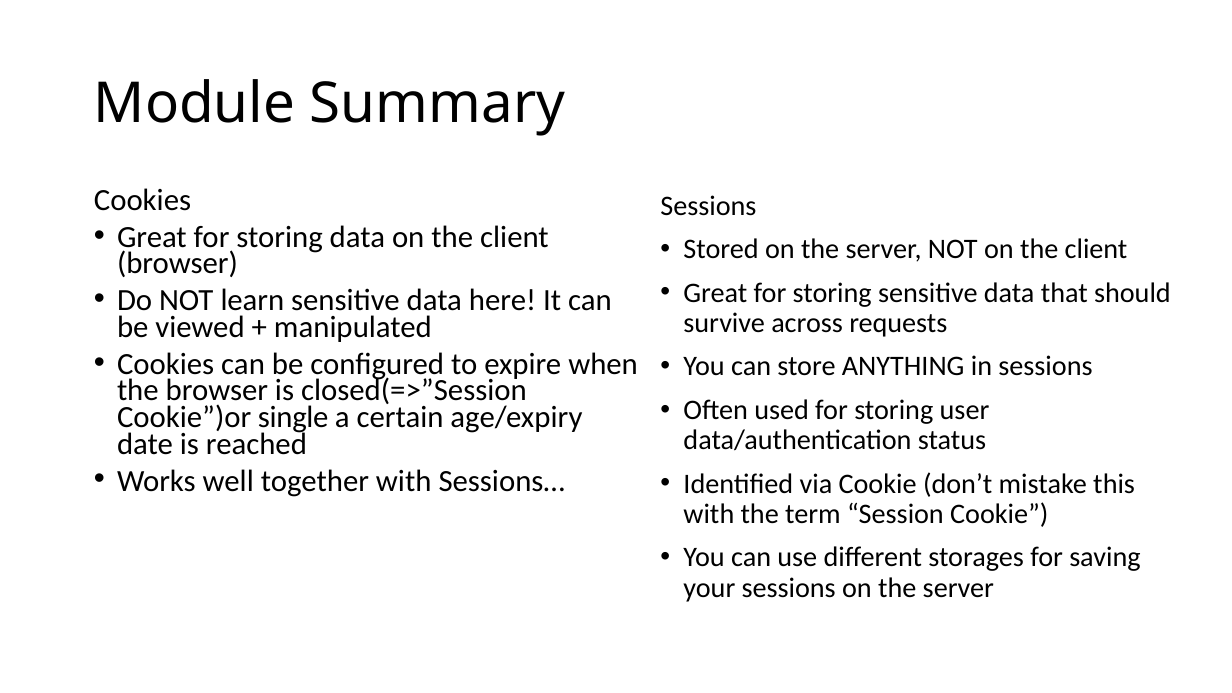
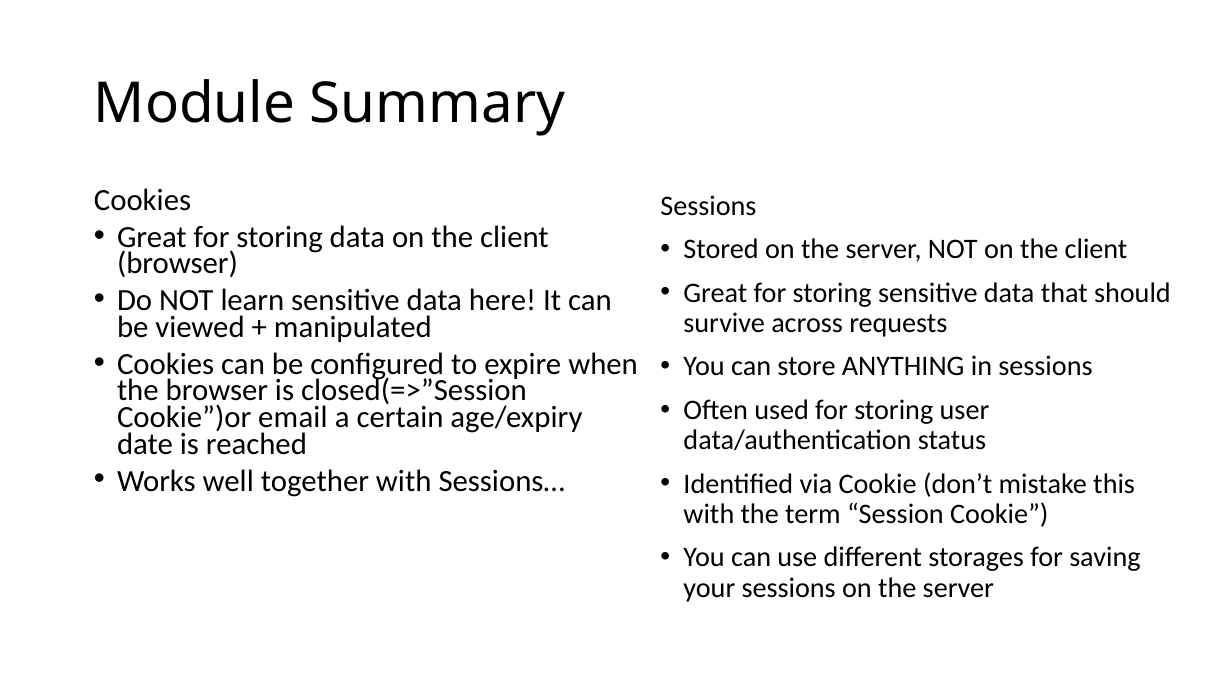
single: single -> email
